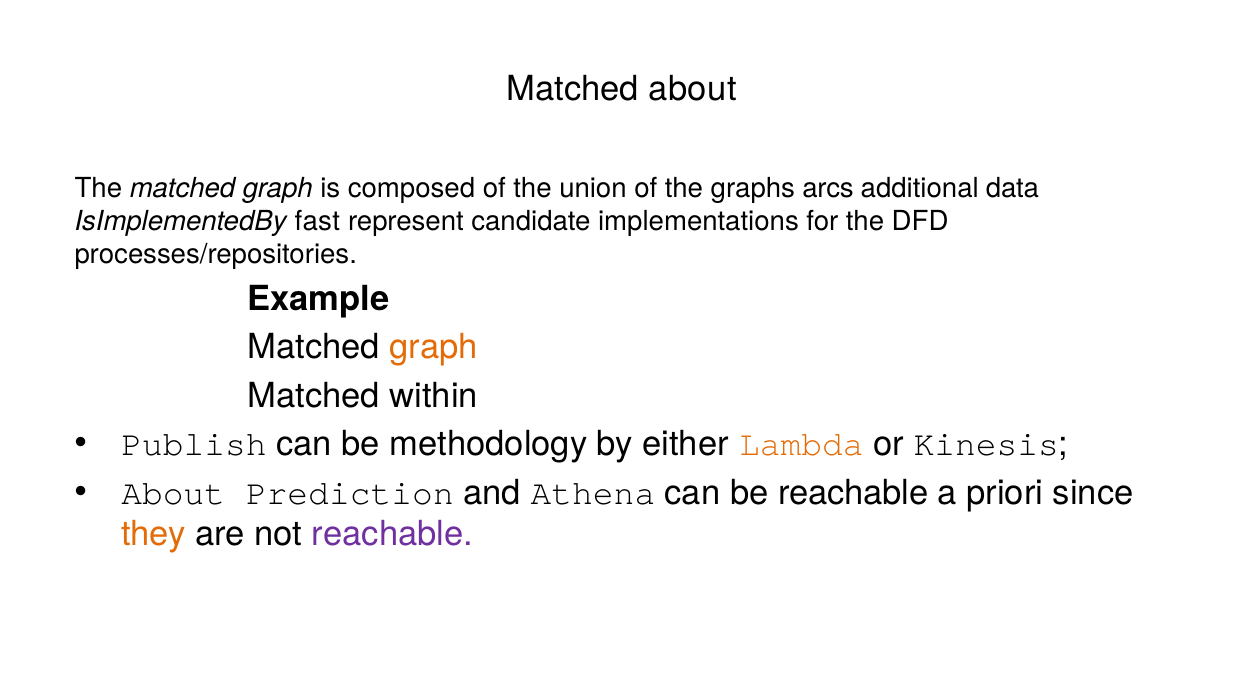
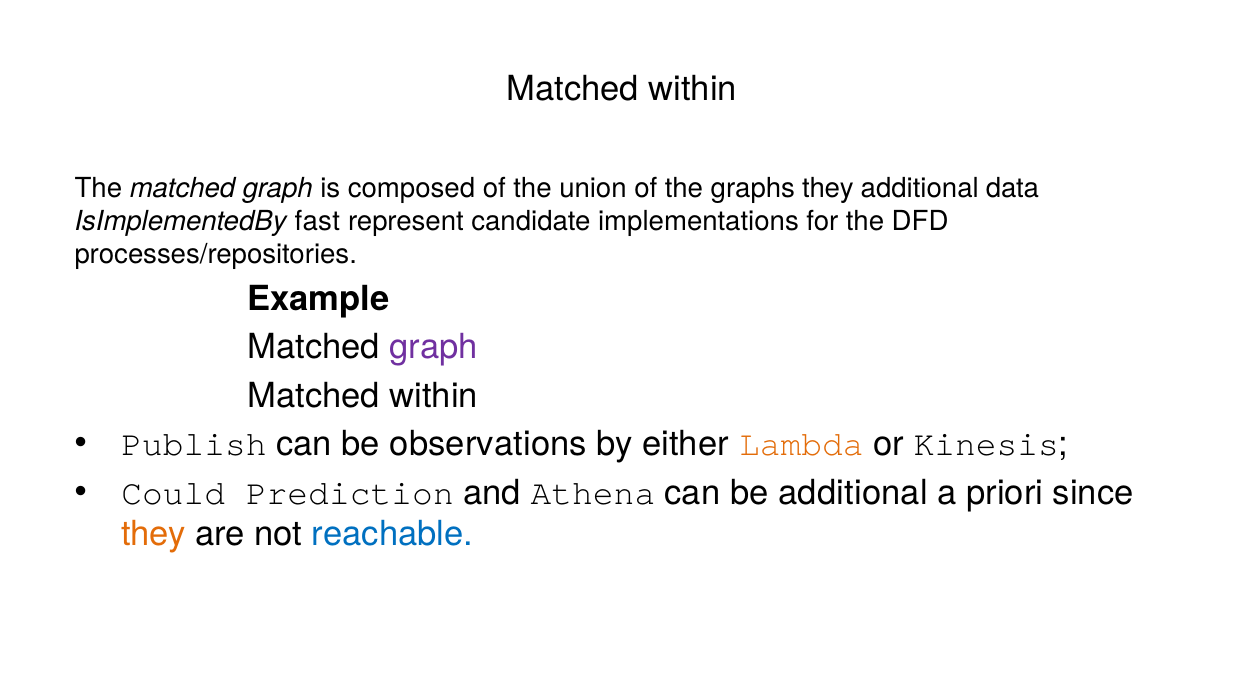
about at (693, 89): about -> within
graphs arcs: arcs -> they
graph at (434, 347) colour: orange -> purple
methodology: methodology -> observations
About at (173, 493): About -> Could
be reachable: reachable -> additional
reachable at (393, 534) colour: purple -> blue
